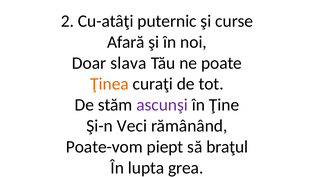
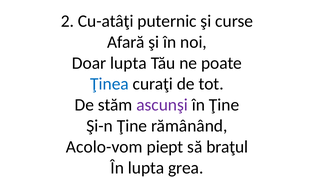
Doar slava: slava -> lupta
Ţinea colour: orange -> blue
Şi-n Veci: Veci -> Ţine
Poate-vom: Poate-vom -> Acolo-vom
